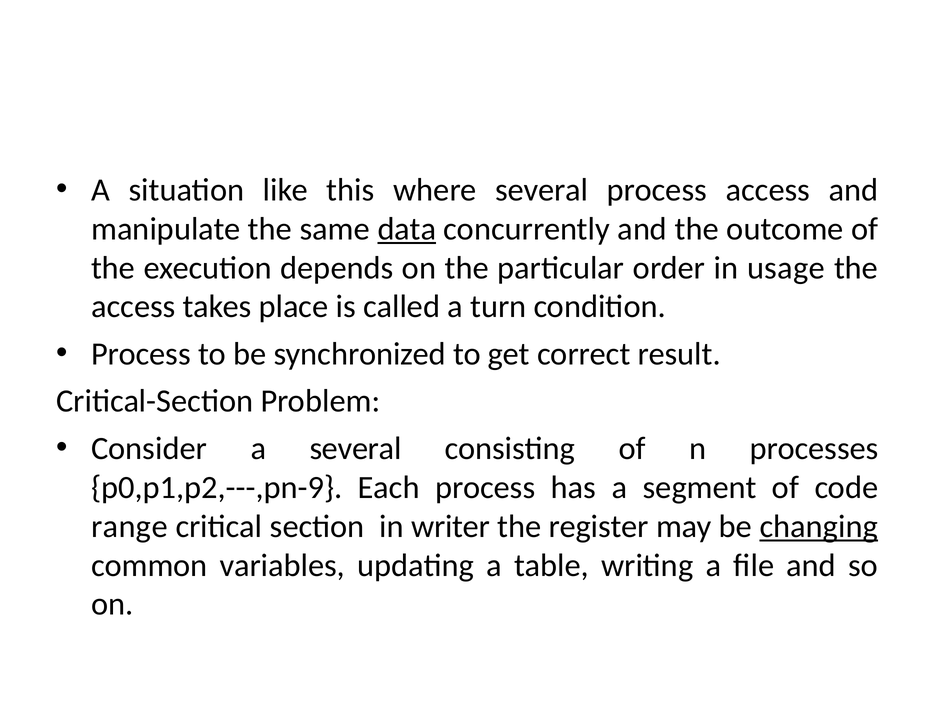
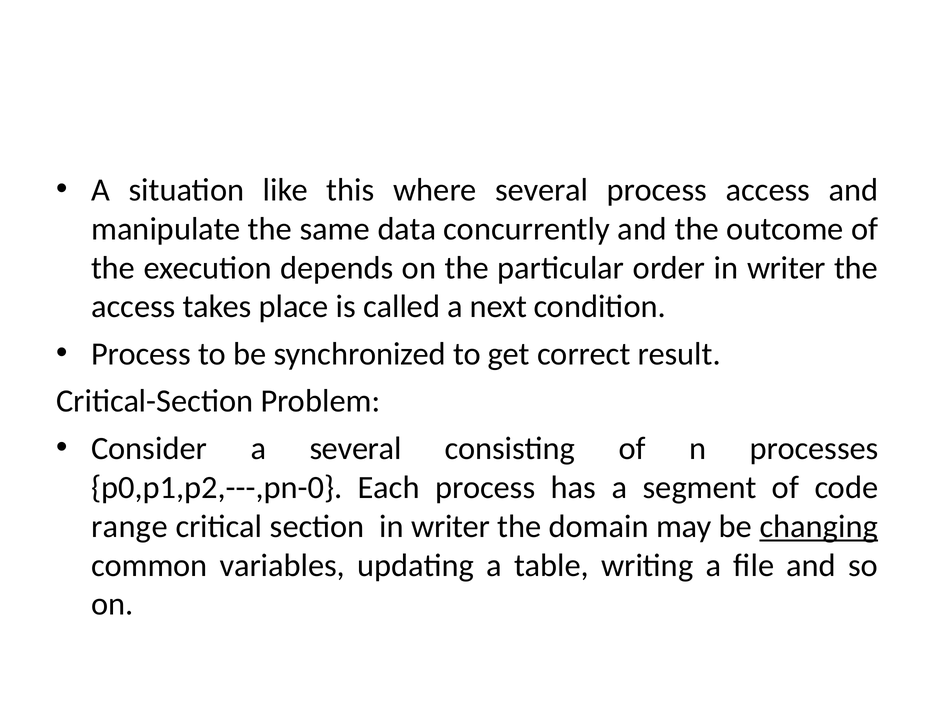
data underline: present -> none
order in usage: usage -> writer
turn: turn -> next
p0,p1,p2,---,pn-9: p0,p1,p2,---,pn-9 -> p0,p1,p2,---,pn-0
register: register -> domain
